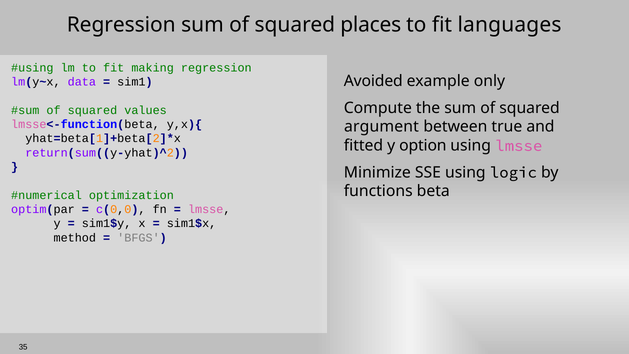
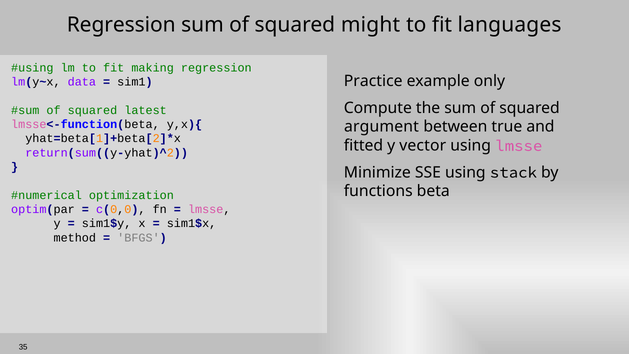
places: places -> might
Avoided: Avoided -> Practice
values: values -> latest
option: option -> vector
logic: logic -> stack
